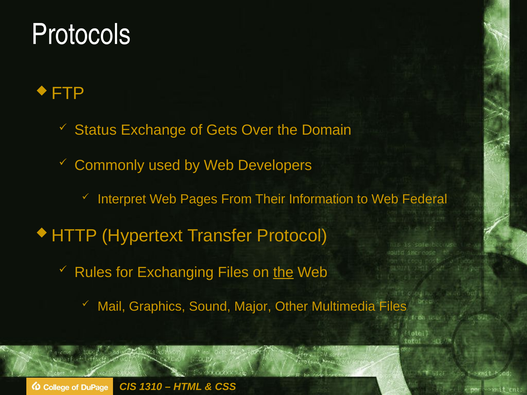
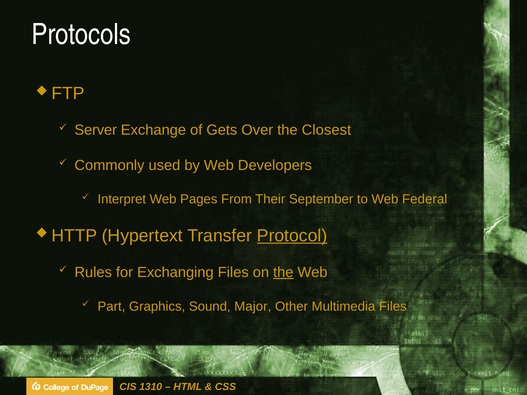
Status: Status -> Server
Domain: Domain -> Closest
Information: Information -> September
Protocol underline: none -> present
Mail: Mail -> Part
